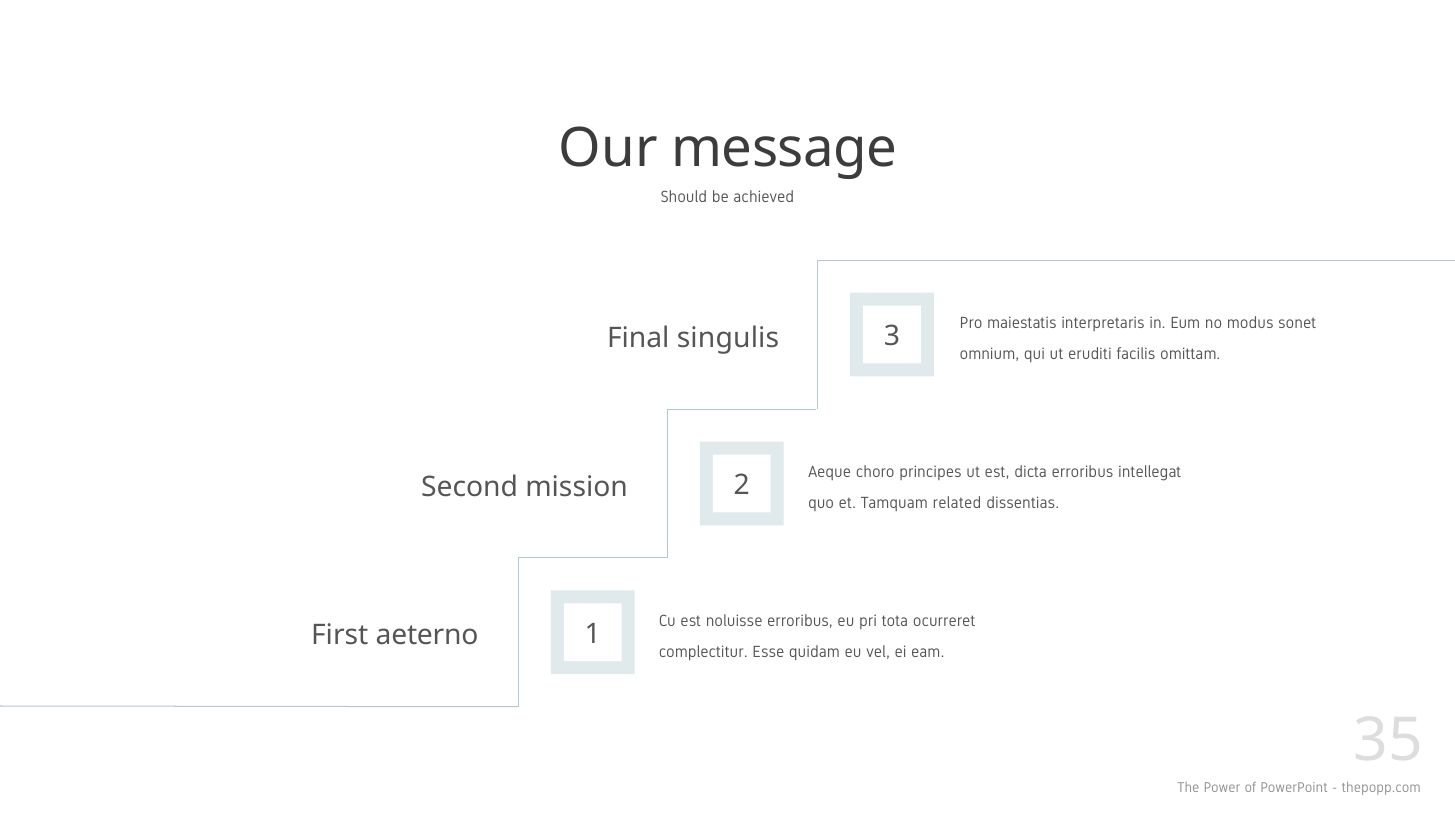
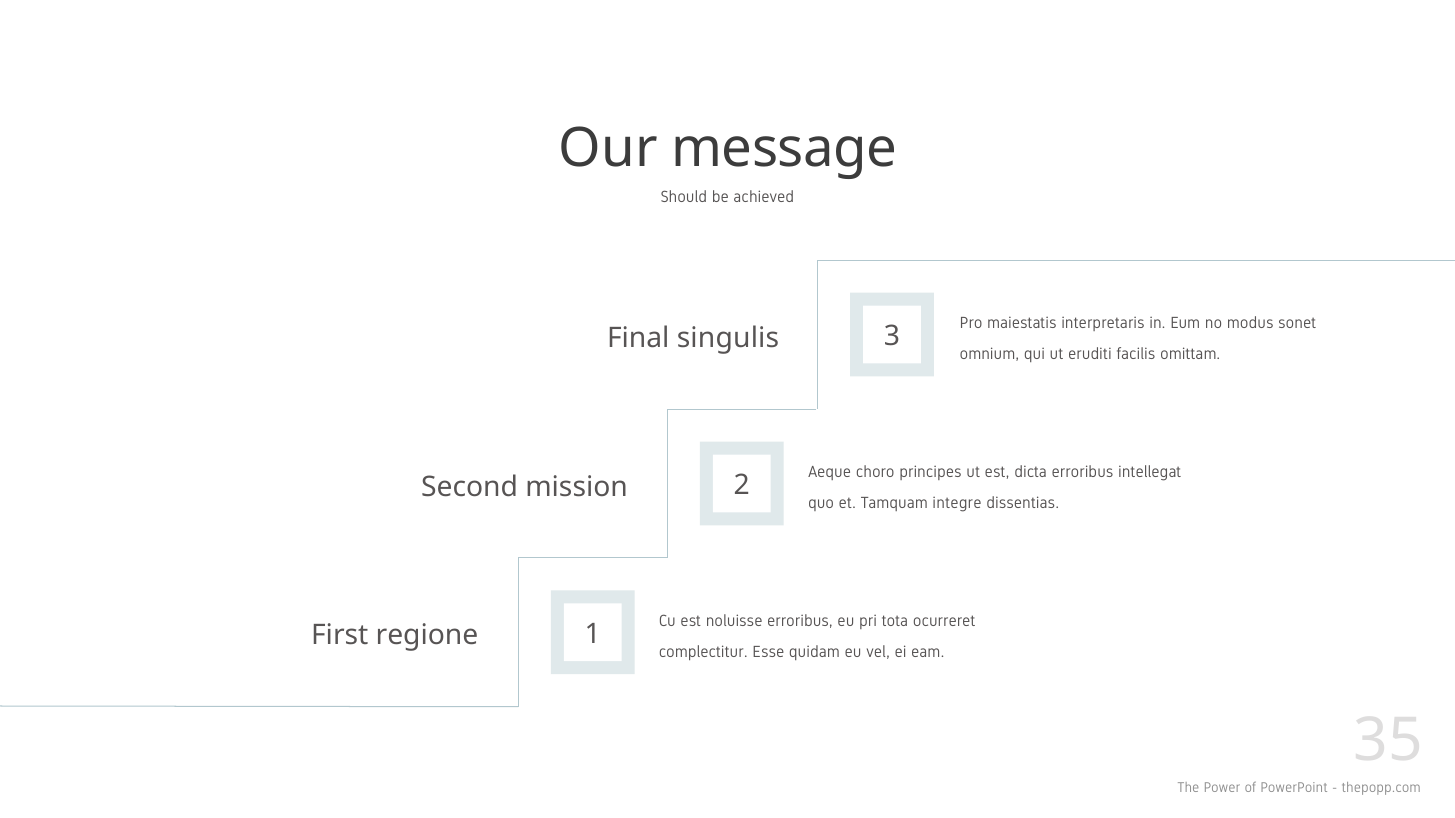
related: related -> integre
aeterno: aeterno -> regione
